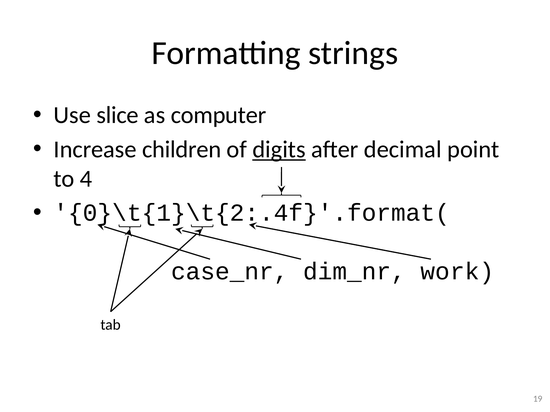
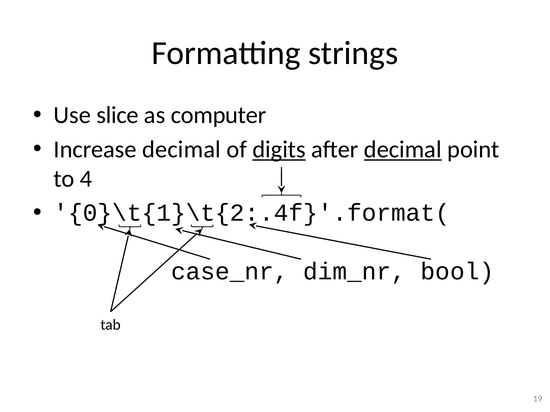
Increase children: children -> decimal
decimal at (403, 150) underline: none -> present
work: work -> bool
